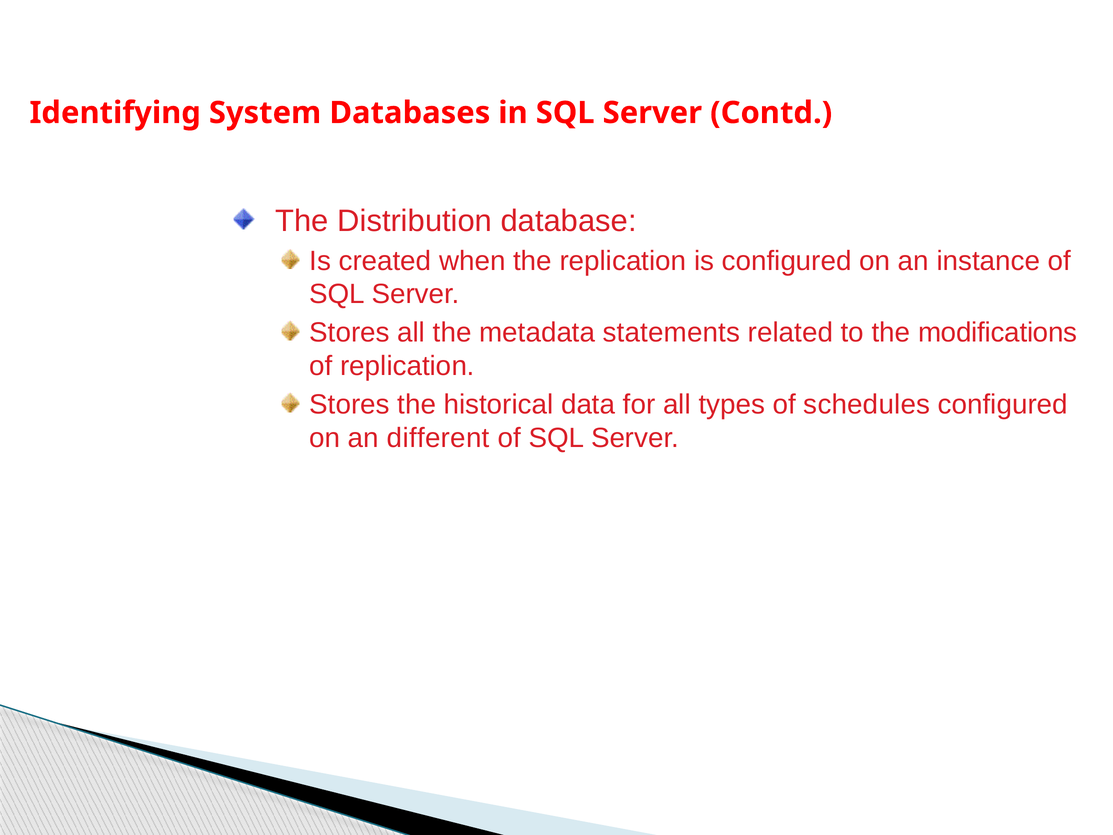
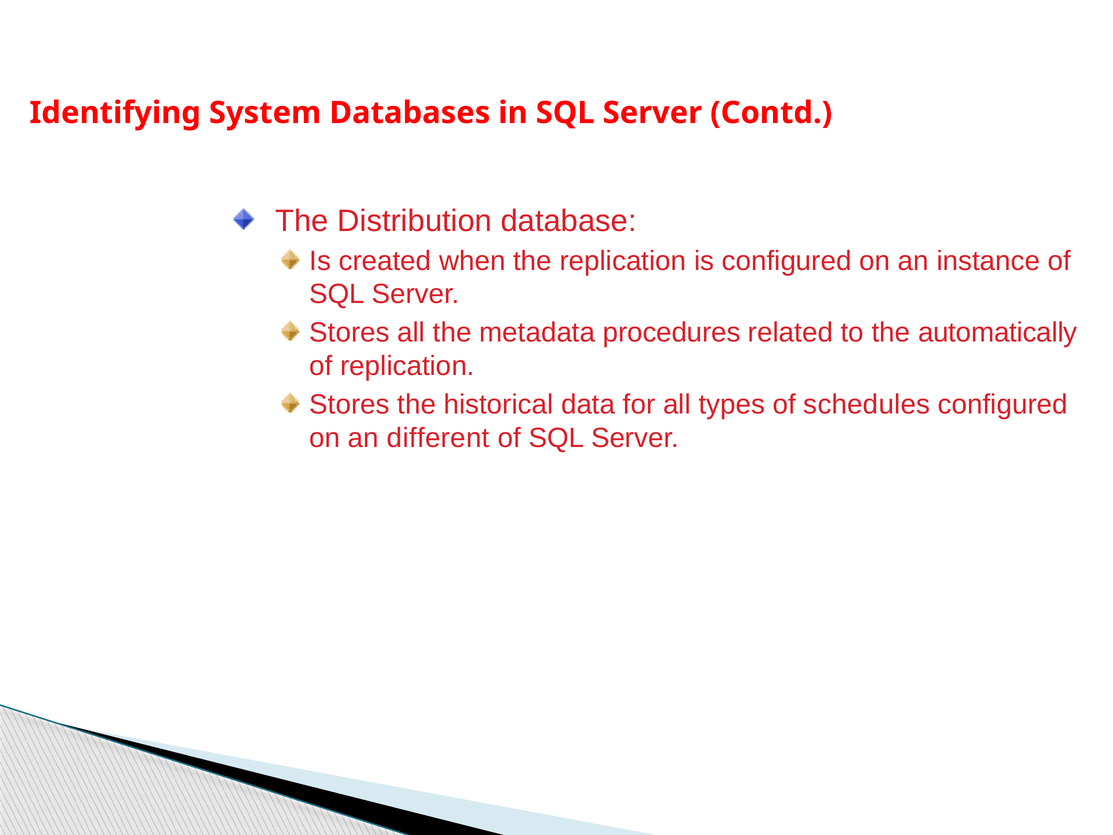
statements: statements -> procedures
modifications: modifications -> automatically
